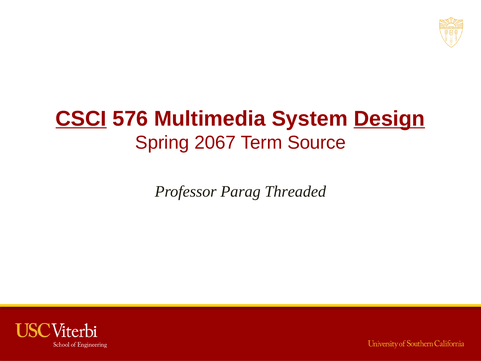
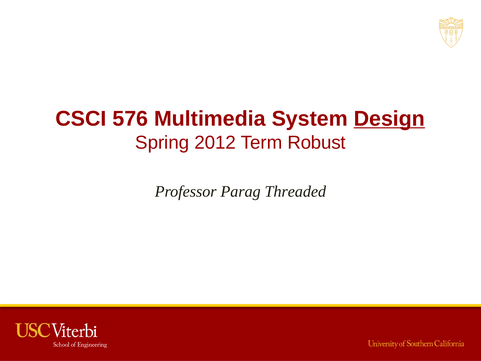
CSCI underline: present -> none
2067: 2067 -> 2012
Source: Source -> Robust
